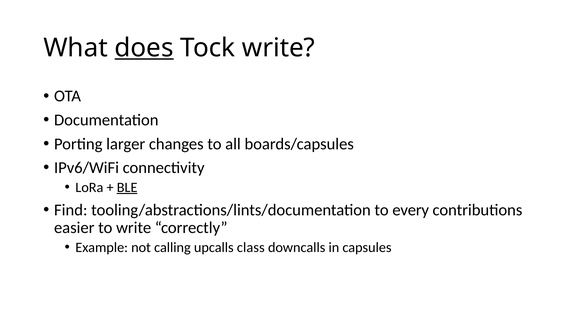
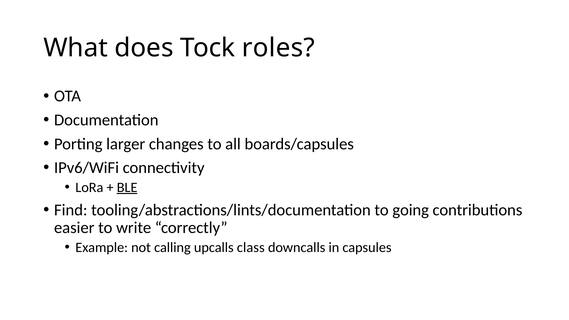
does underline: present -> none
Tock write: write -> roles
every: every -> going
